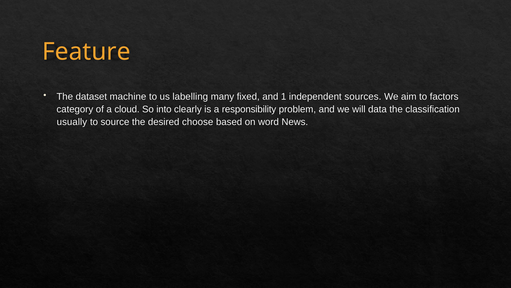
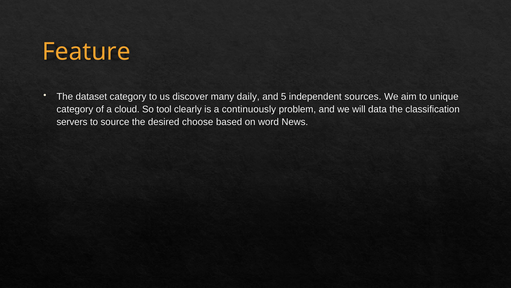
dataset machine: machine -> category
labelling: labelling -> discover
fixed: fixed -> daily
1: 1 -> 5
factors: factors -> unique
into: into -> tool
responsibility: responsibility -> continuously
usually: usually -> servers
